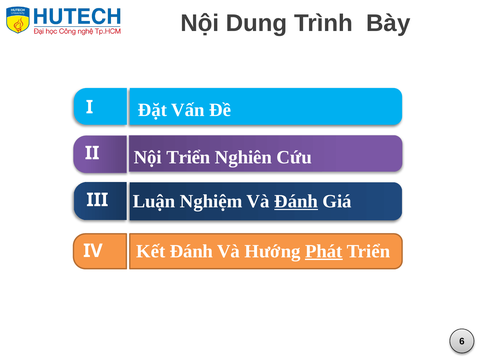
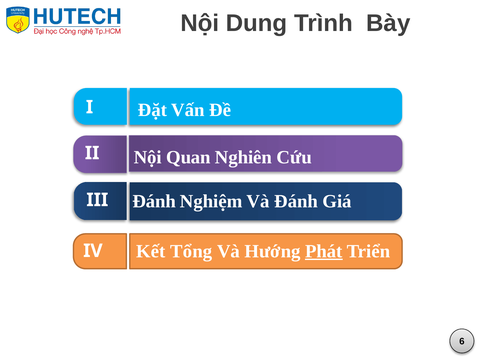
Nội Triển: Triển -> Quan
Luận at (154, 202): Luận -> Đánh
Đánh at (296, 202) underline: present -> none
Kết Đánh: Đánh -> Tổng
